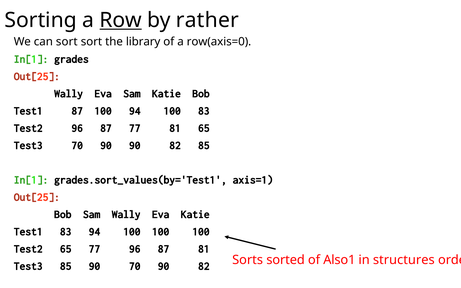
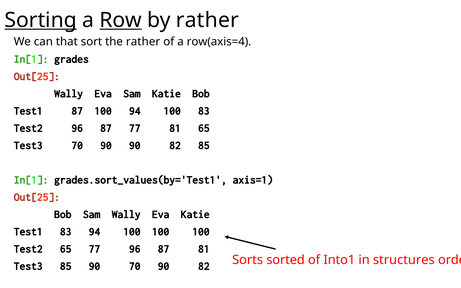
Sorting underline: none -> present
can sort: sort -> that
the library: library -> rather
row(axis=0: row(axis=0 -> row(axis=4
Also1: Also1 -> Into1
